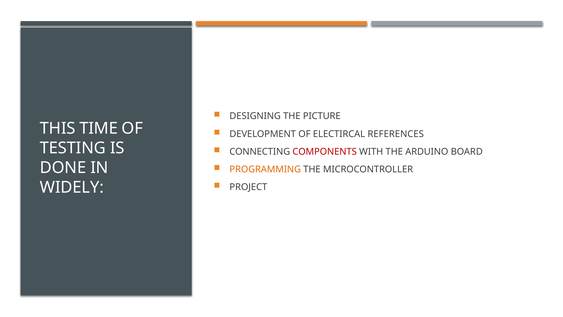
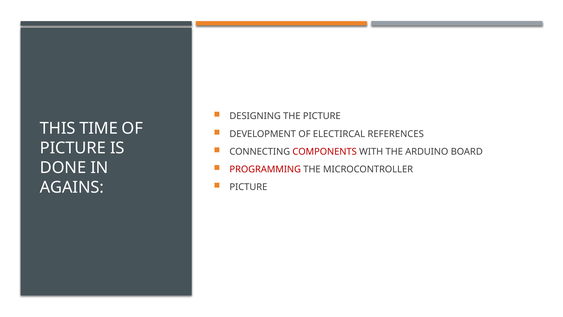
TESTING at (73, 148): TESTING -> PICTURE
PROGRAMMING colour: orange -> red
PROJECT at (248, 187): PROJECT -> PICTURE
WIDELY: WIDELY -> AGAINS
